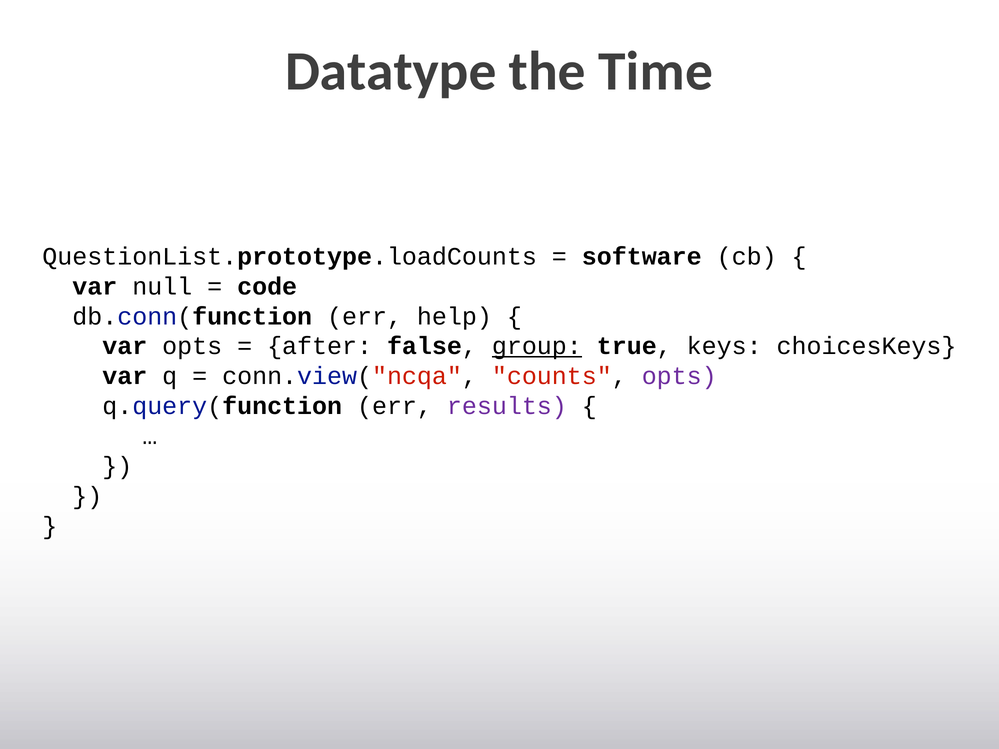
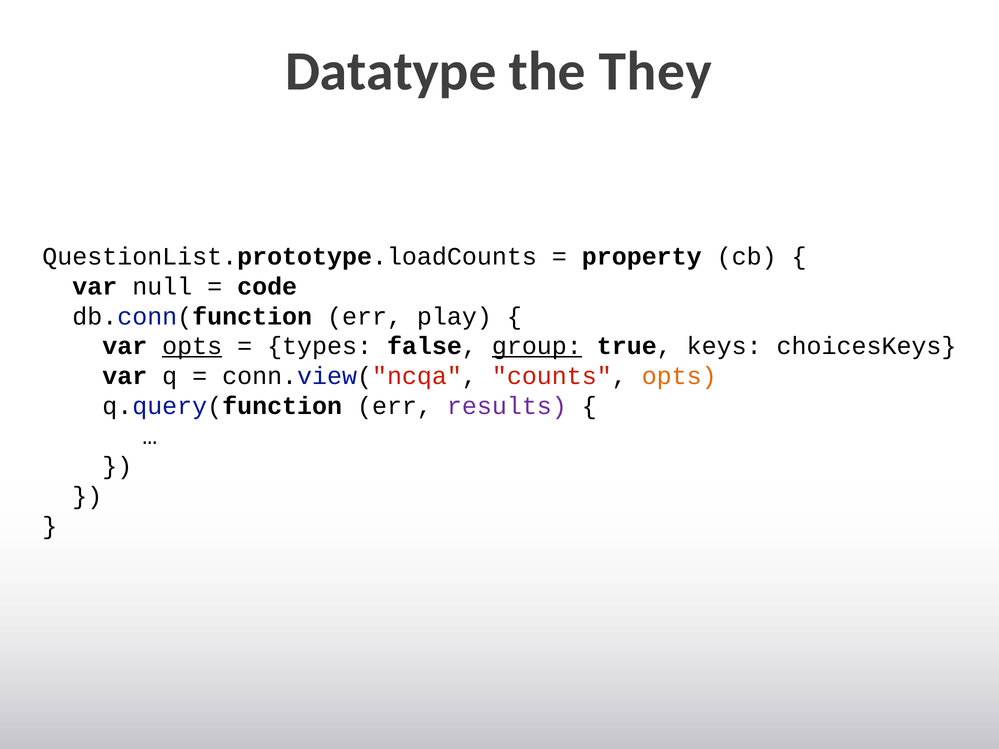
Time: Time -> They
software: software -> property
help: help -> play
opts at (192, 346) underline: none -> present
after: after -> types
opts at (679, 376) colour: purple -> orange
